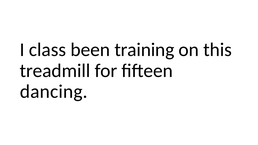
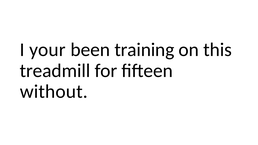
class: class -> your
dancing: dancing -> without
